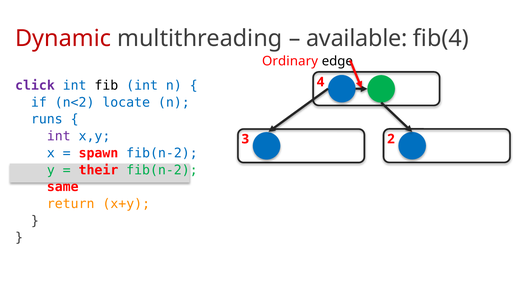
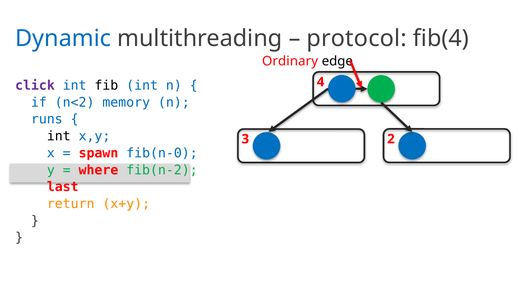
Dynamic colour: red -> blue
available: available -> protocol
locate: locate -> memory
int at (59, 136) colour: purple -> black
spawn fib(n-2: fib(n-2 -> fib(n-0
their: their -> where
same: same -> last
